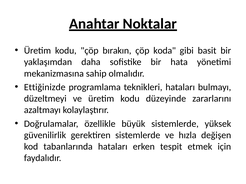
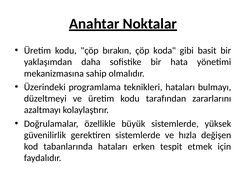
Ettiğinizde: Ettiğinizde -> Üzerindeki
düzeyinde: düzeyinde -> tarafından
